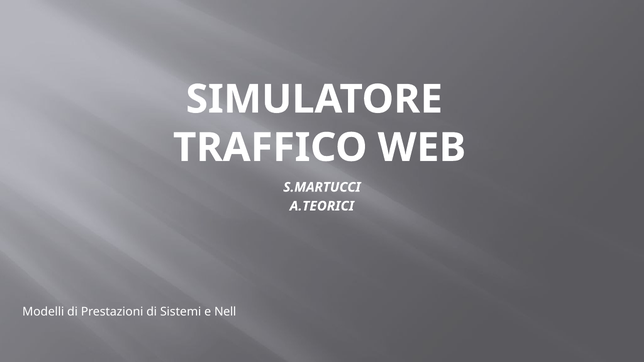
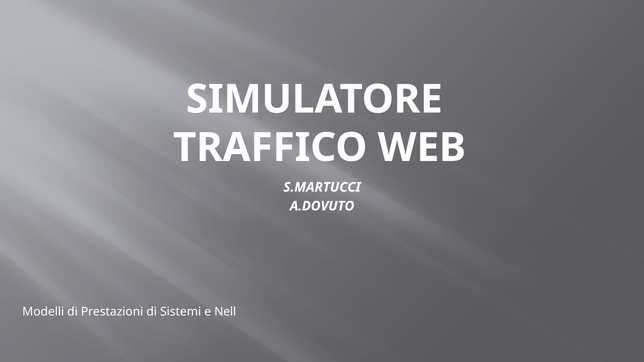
A.TEORICI: A.TEORICI -> A.DOVUTO
